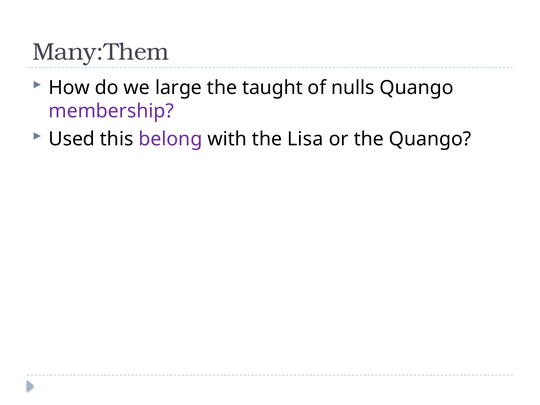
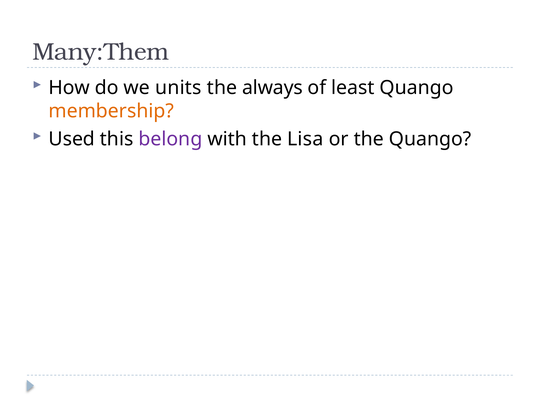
large: large -> units
taught: taught -> always
nulls: nulls -> least
membership colour: purple -> orange
